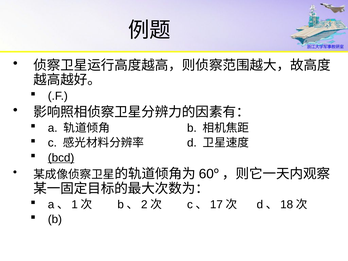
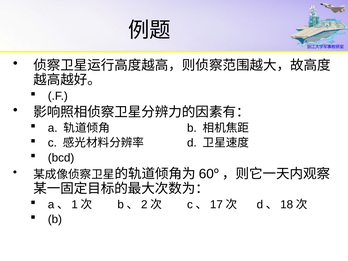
bcd underline: present -> none
